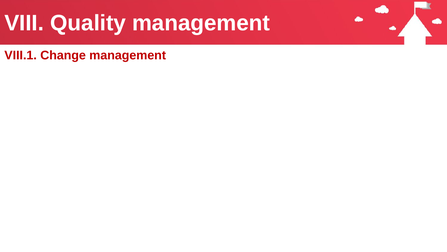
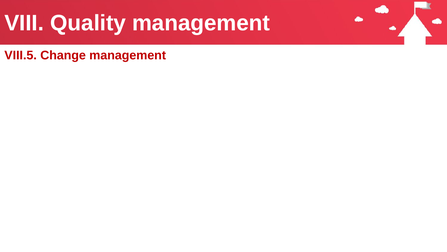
VIII.1: VIII.1 -> VIII.5
